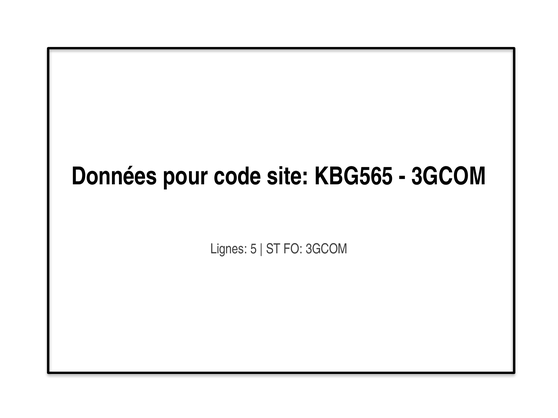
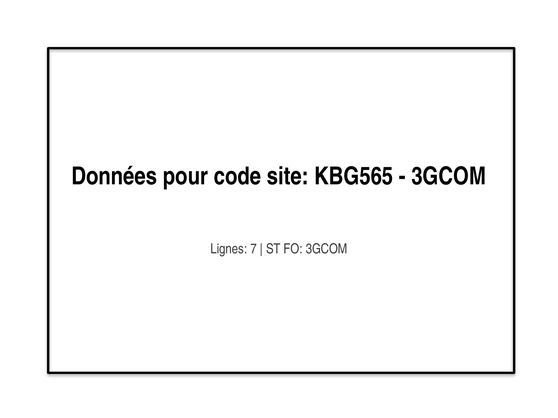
5: 5 -> 7
